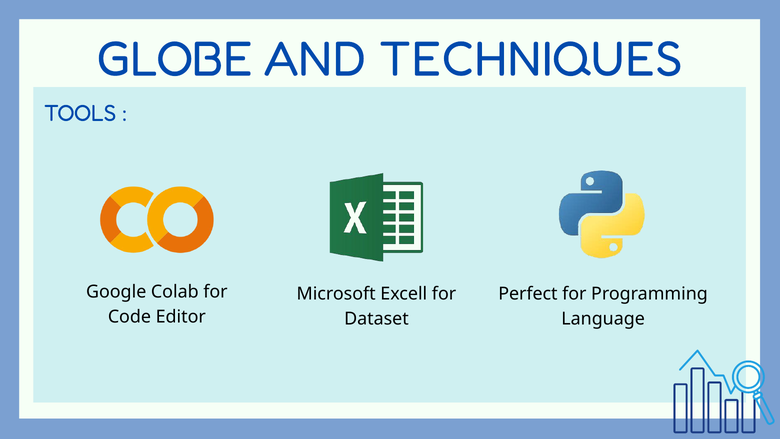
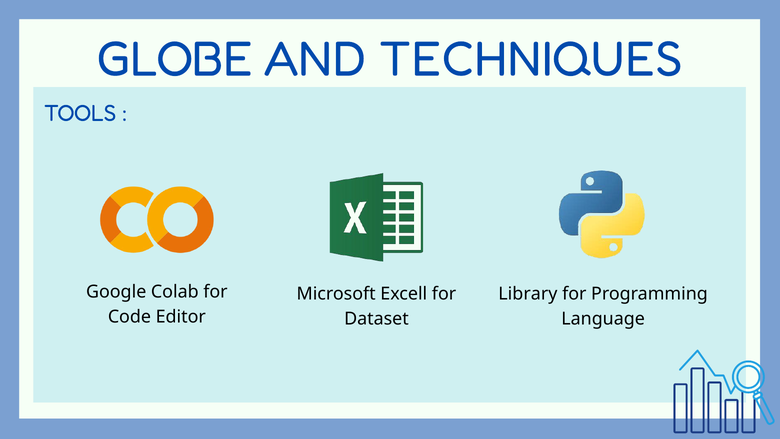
Perfect: Perfect -> Library
